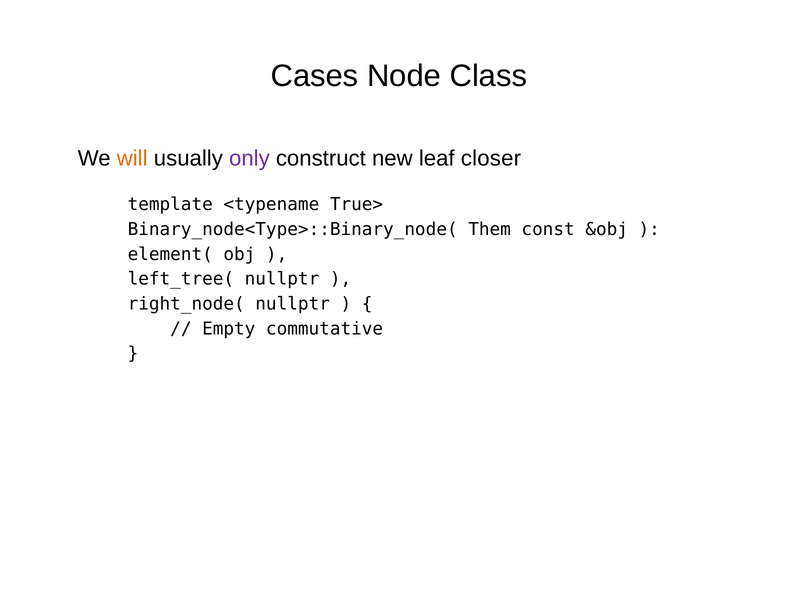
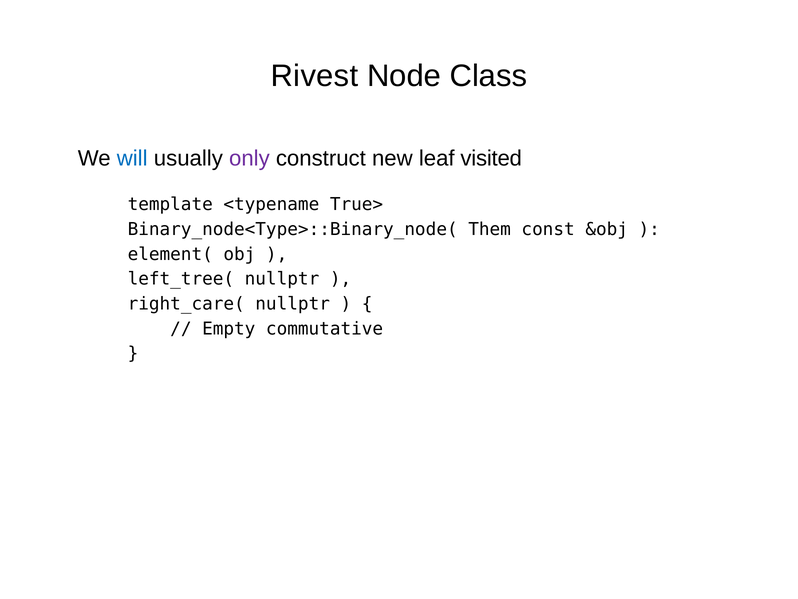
Cases: Cases -> Rivest
will colour: orange -> blue
closer: closer -> visited
right_node(: right_node( -> right_care(
